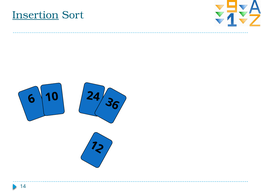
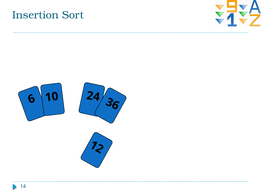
Insertion underline: present -> none
